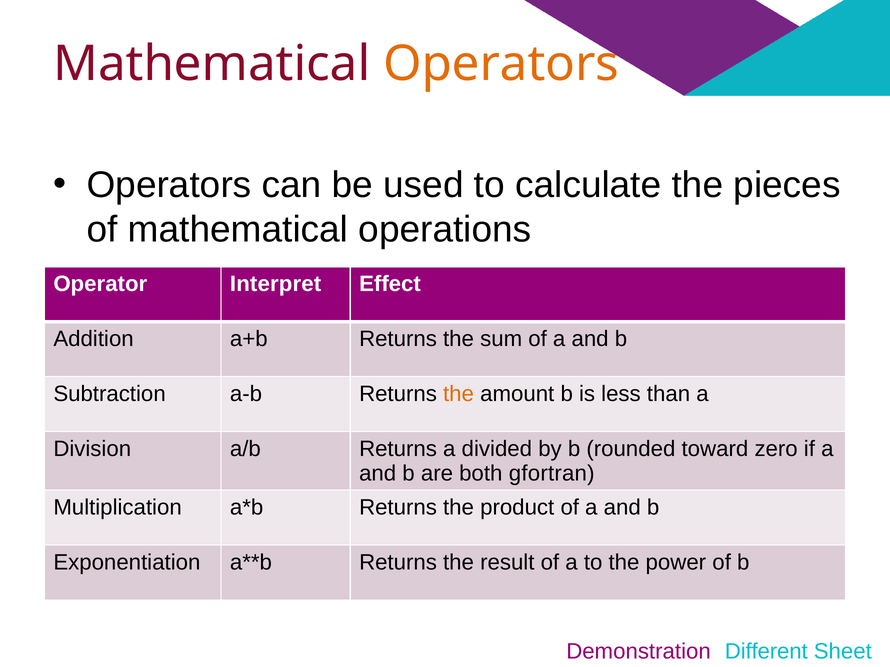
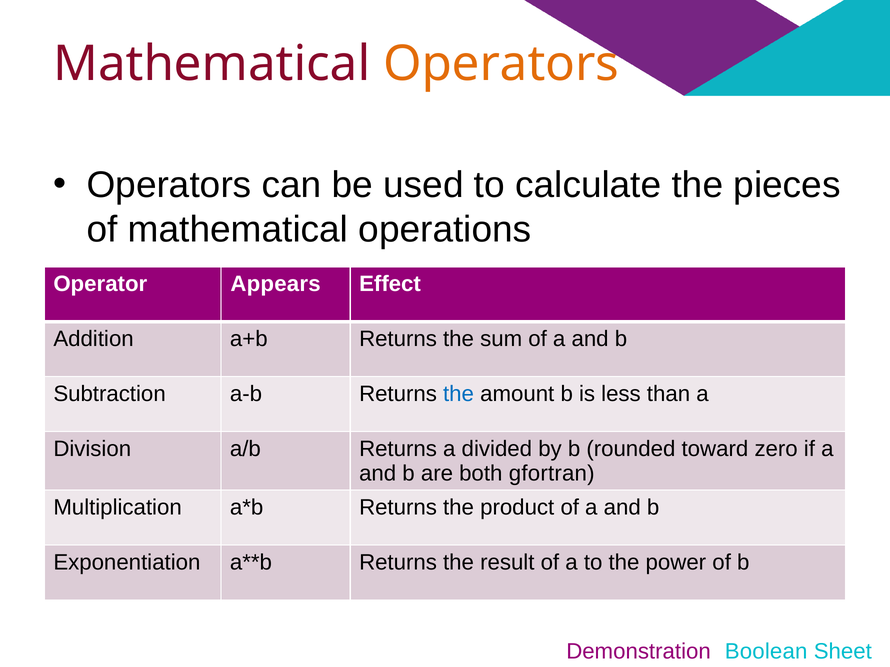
Interpret: Interpret -> Appears
the at (458, 394) colour: orange -> blue
Different: Different -> Boolean
